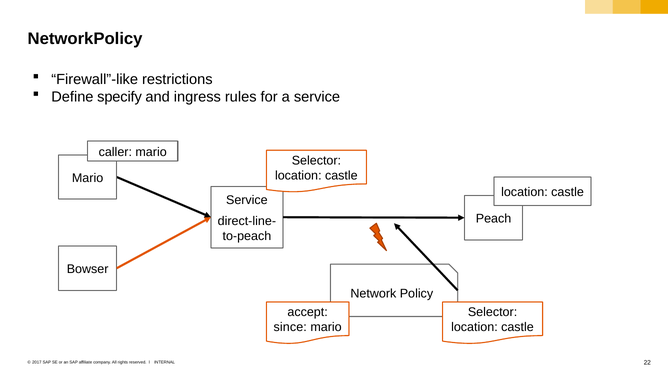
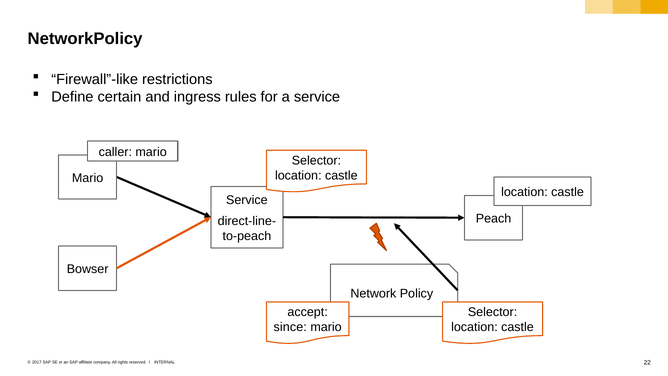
specify: specify -> certain
